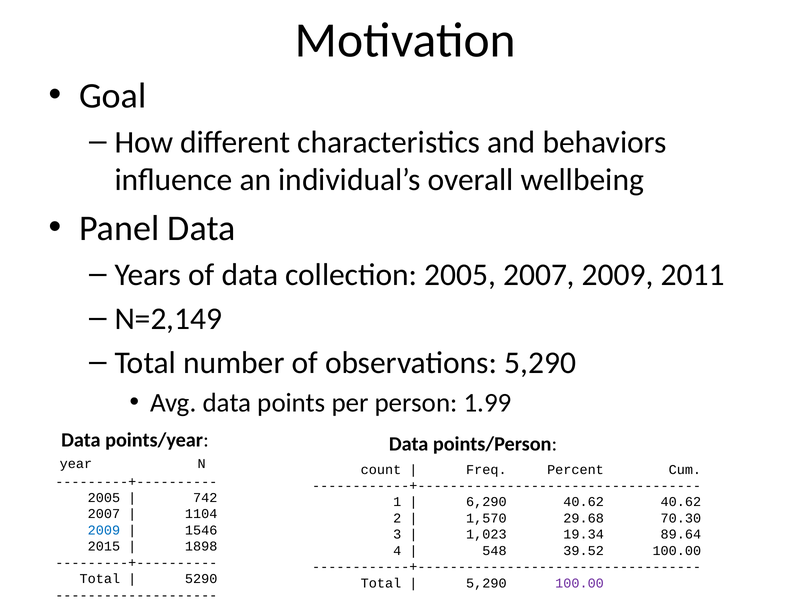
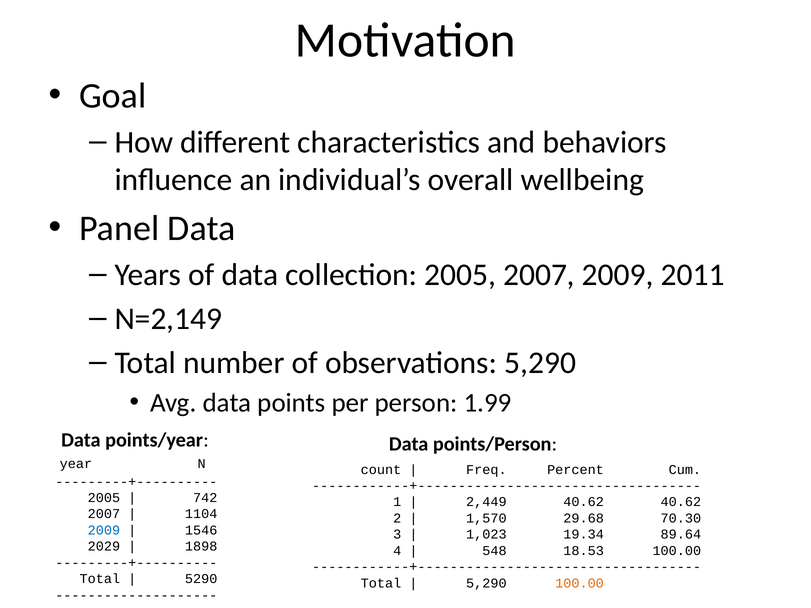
6,290: 6,290 -> 2,449
2015: 2015 -> 2029
39.52: 39.52 -> 18.53
100.00 at (580, 583) colour: purple -> orange
